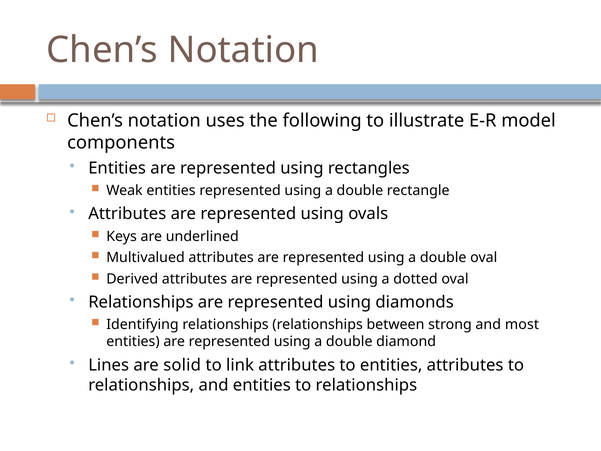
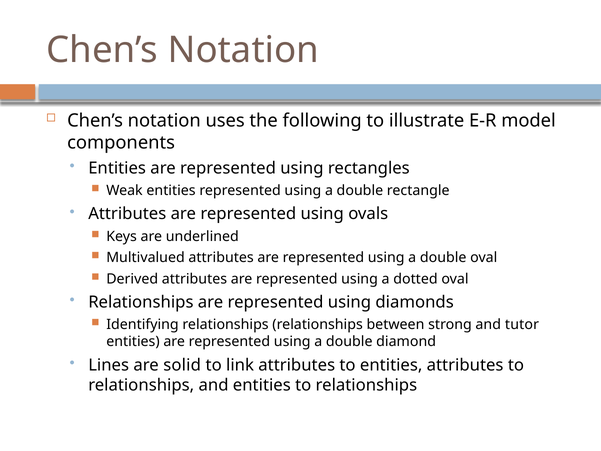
most: most -> tutor
